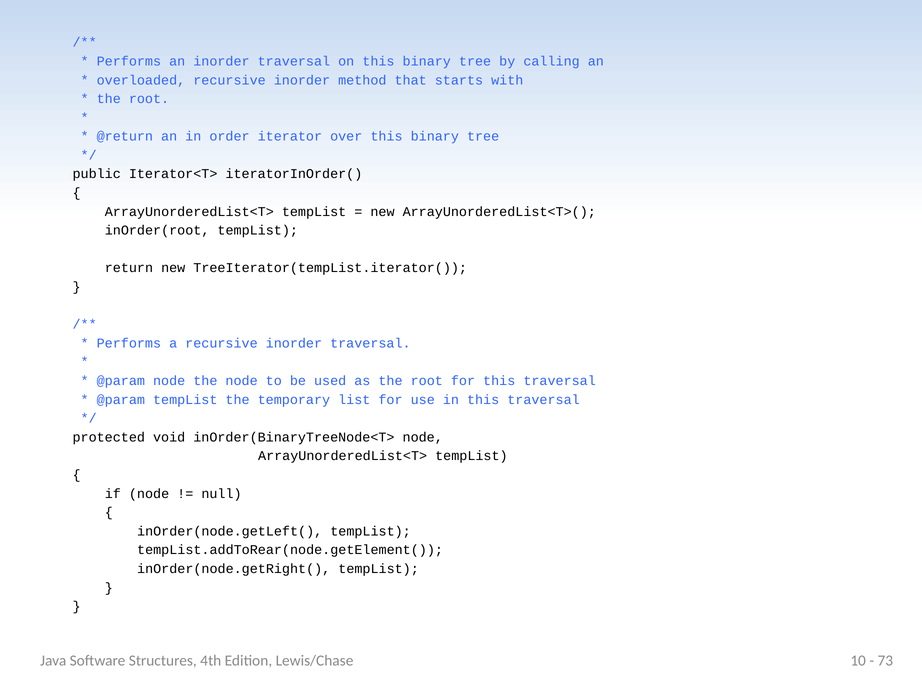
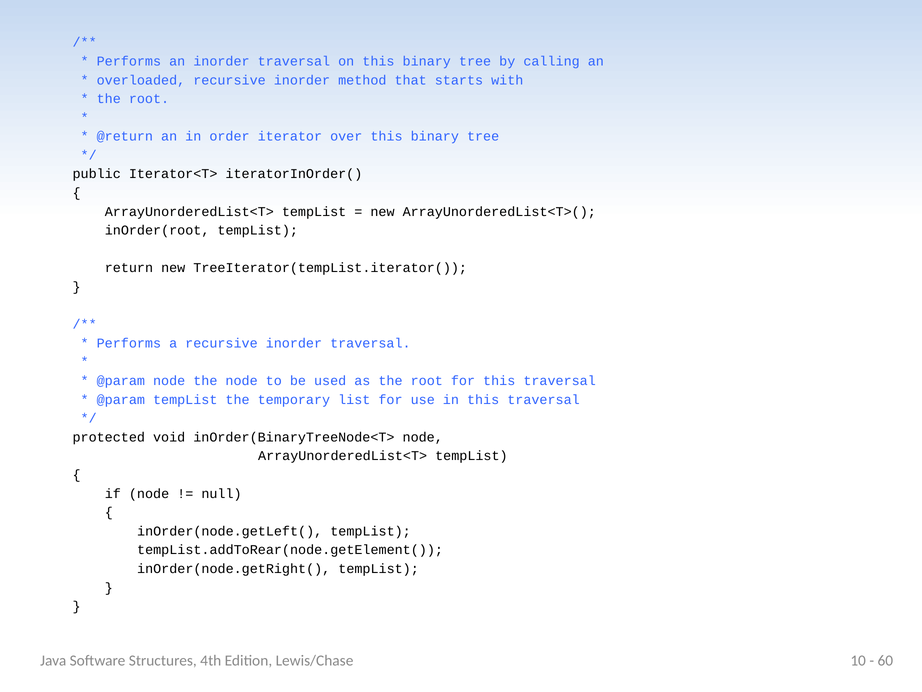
73: 73 -> 60
